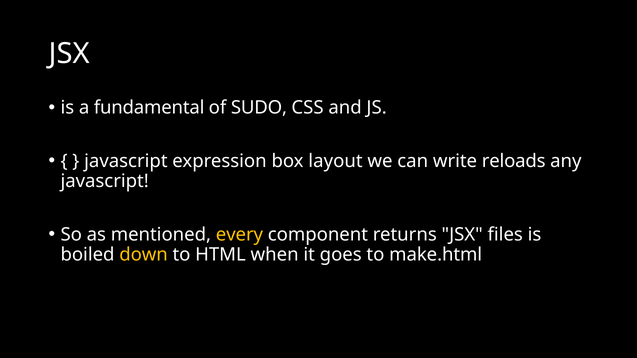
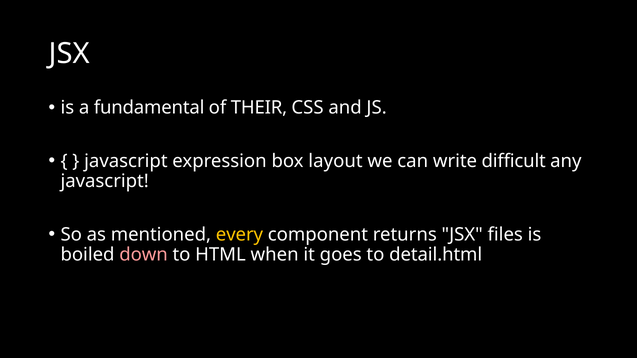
SUDO: SUDO -> THEIR
reloads: reloads -> difficult
down colour: yellow -> pink
make.html: make.html -> detail.html
